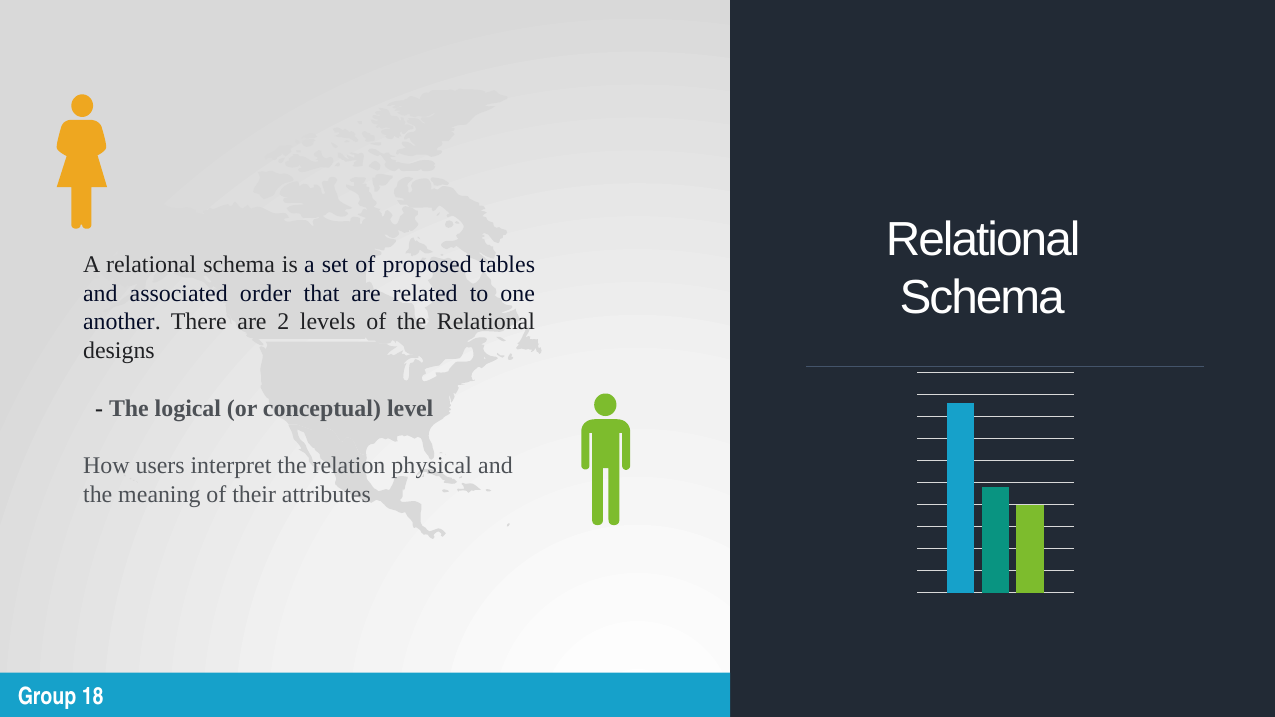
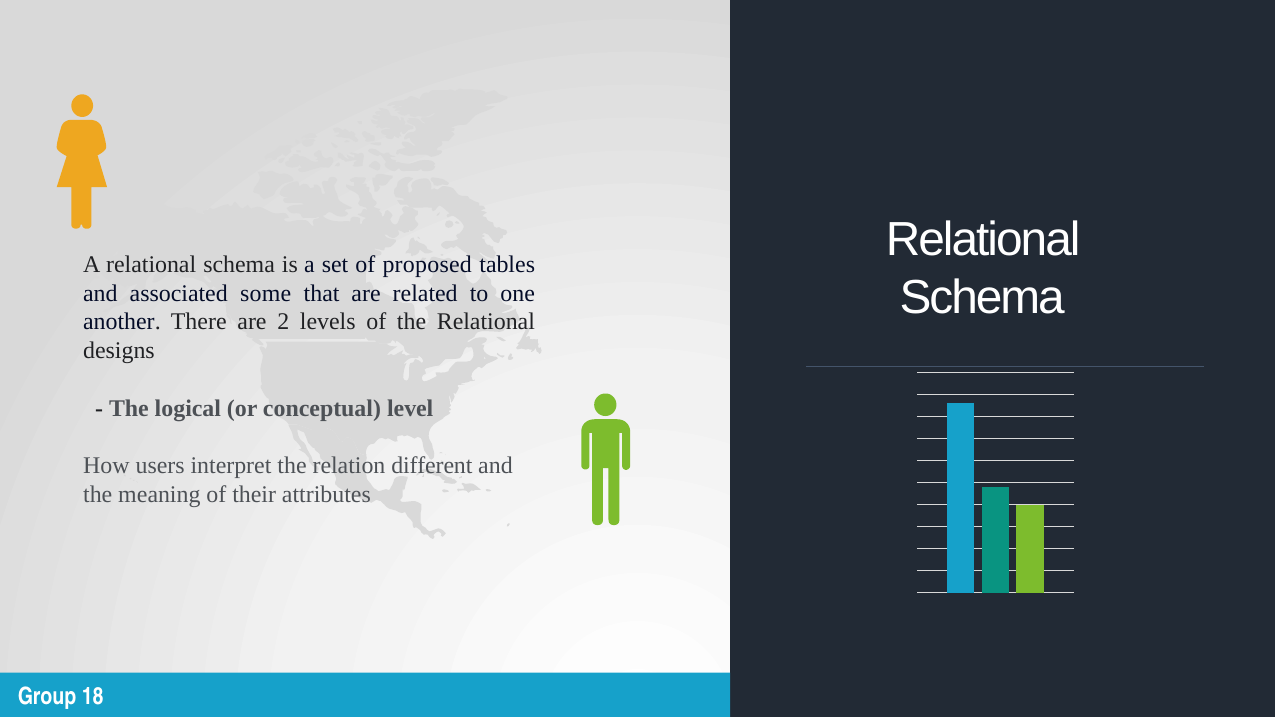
order: order -> some
physical: physical -> different
